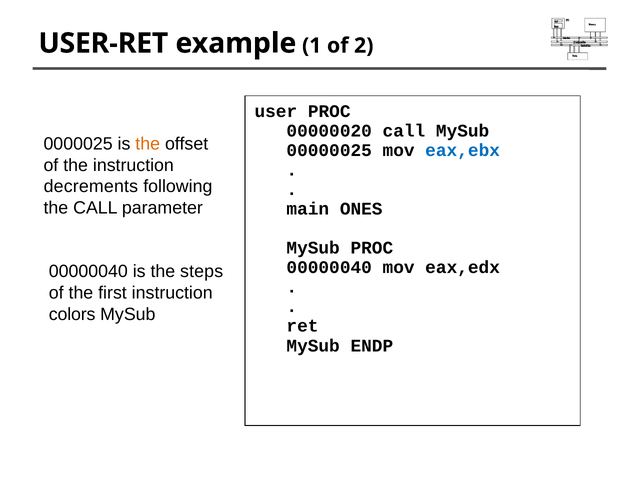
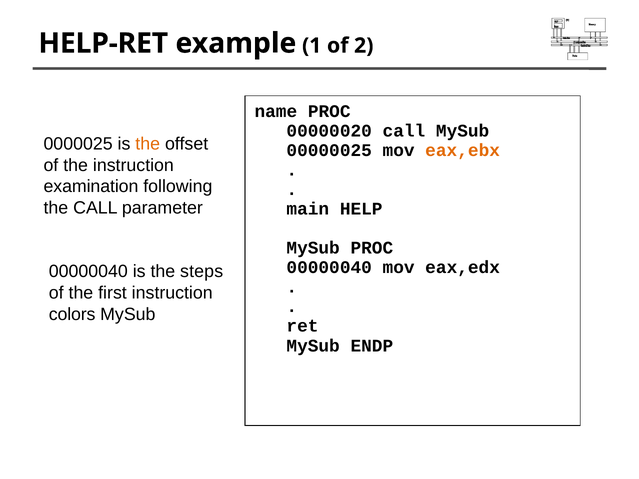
USER-RET: USER-RET -> HELP-RET
user: user -> name
eax,ebx colour: blue -> orange
decrements: decrements -> examination
ONES: ONES -> HELP
